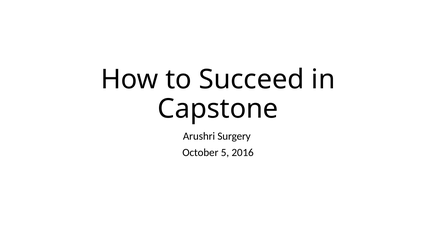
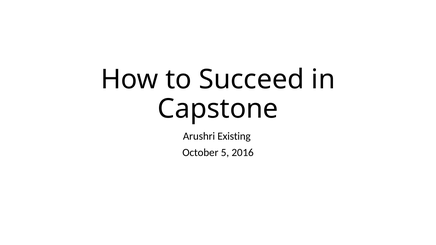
Surgery: Surgery -> Existing
